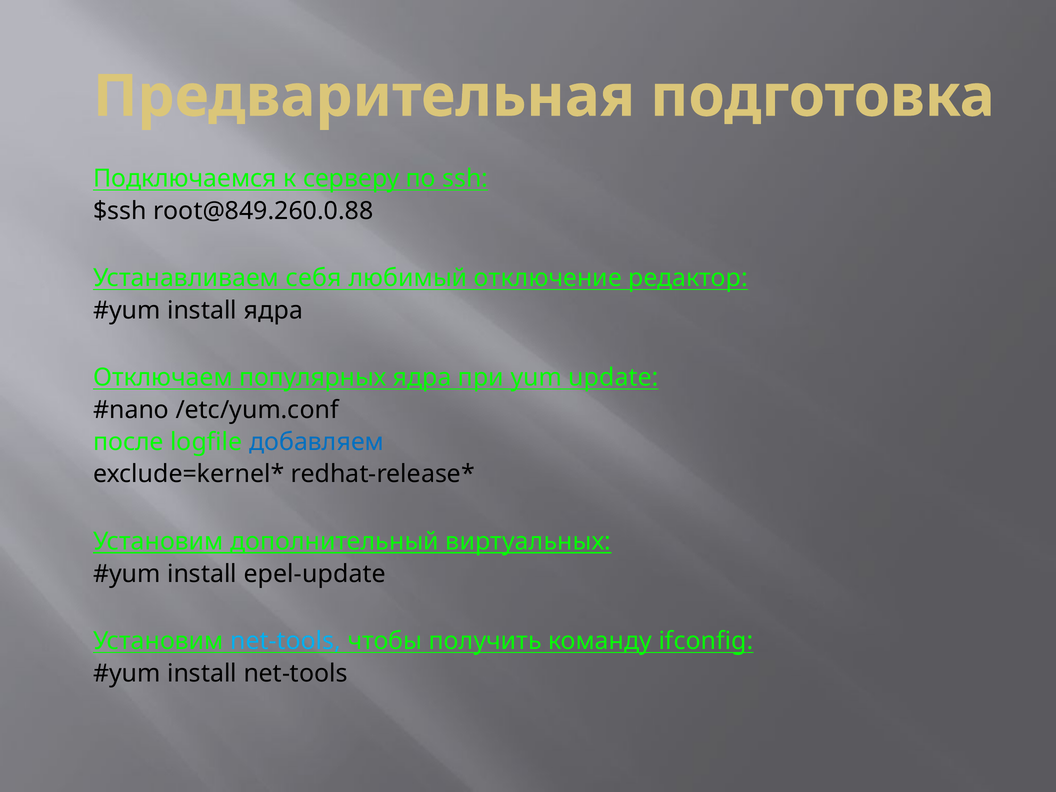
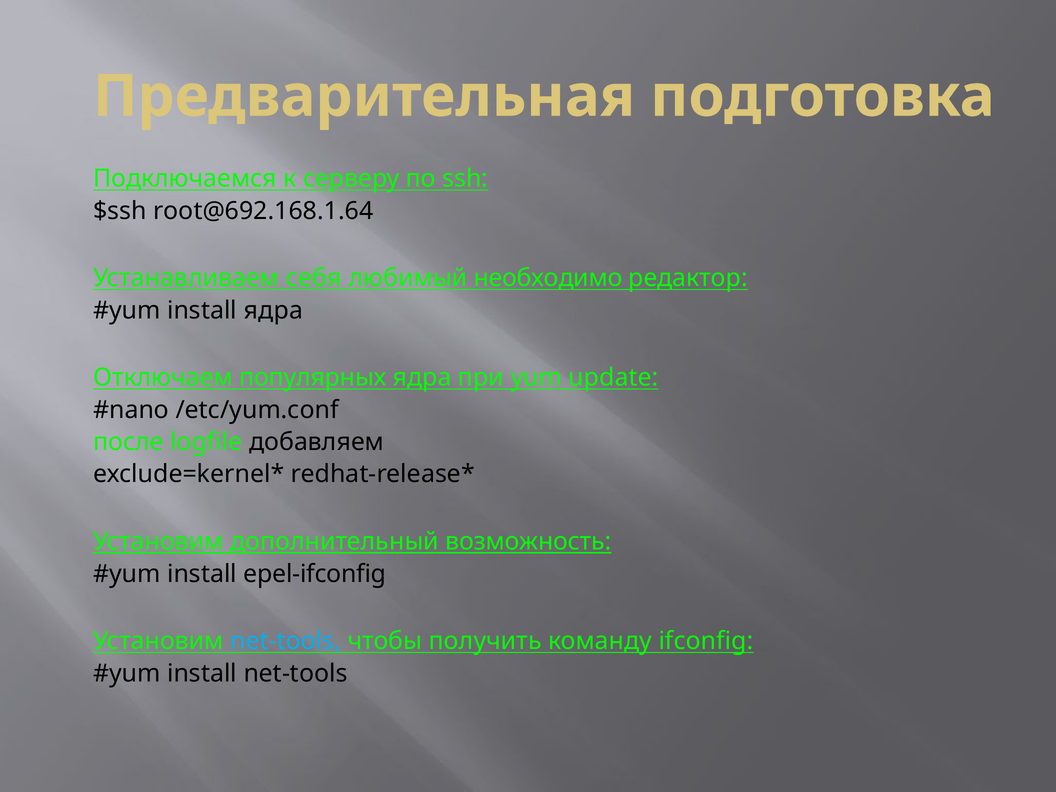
root@849.260.0.88: root@849.260.0.88 -> root@692.168.1.64
отключение: отключение -> необходимо
добавляем colour: blue -> black
виртуальных: виртуальных -> возможность
epel-update: epel-update -> epel-ifconfig
